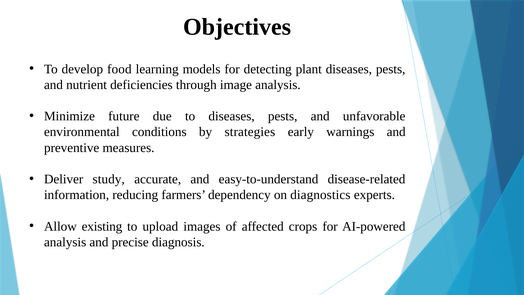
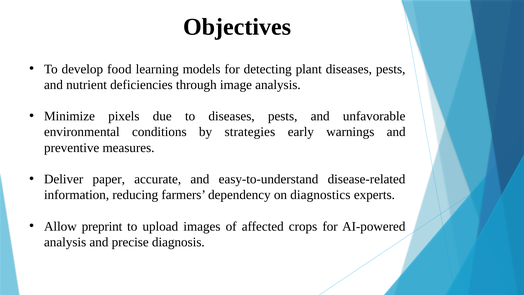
future: future -> pixels
study: study -> paper
existing: existing -> preprint
